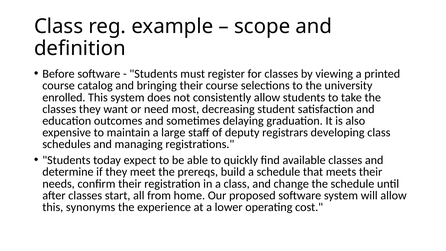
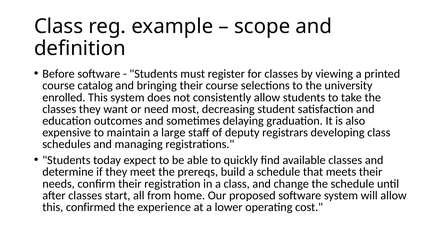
synonyms: synonyms -> confirmed
